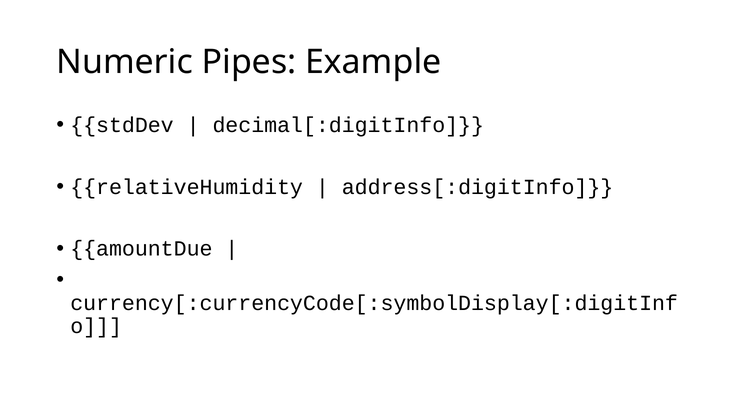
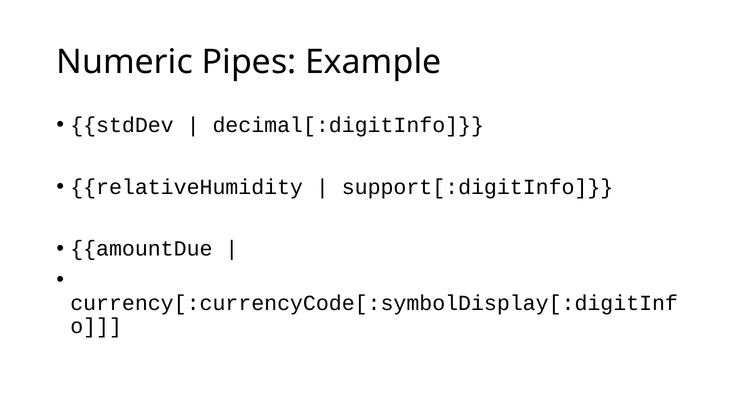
address[:digitInfo: address[:digitInfo -> support[:digitInfo
